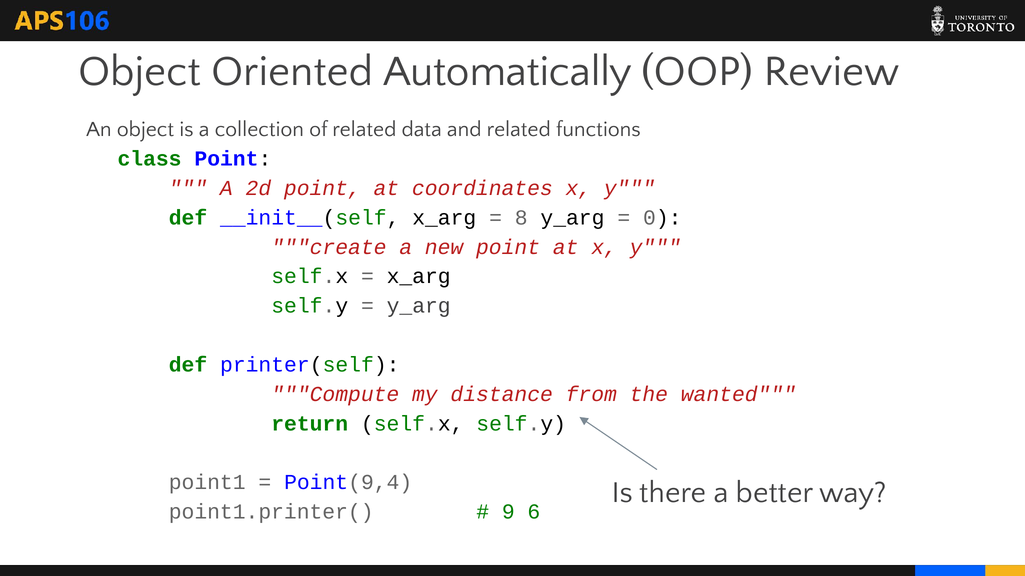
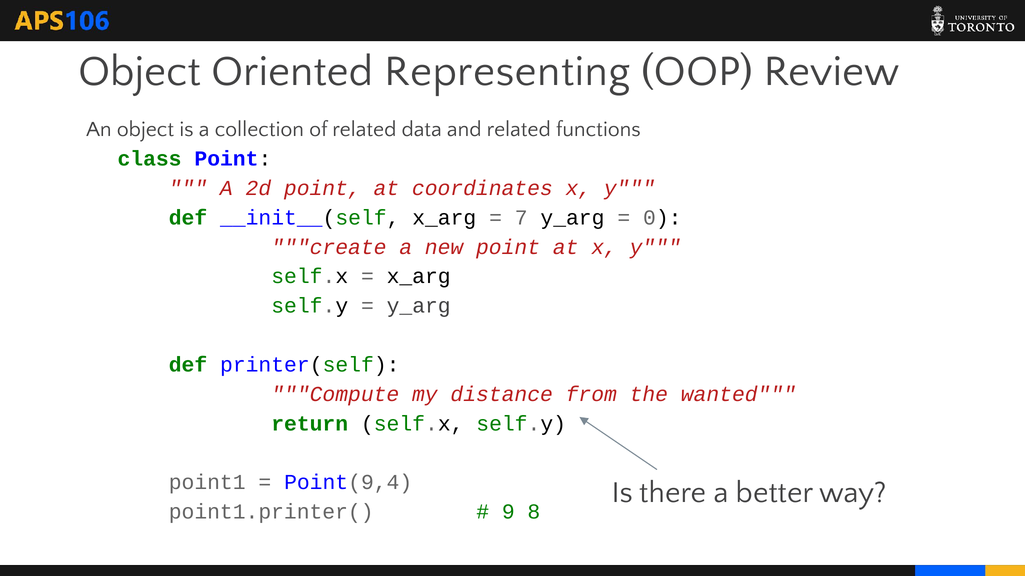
Automatically: Automatically -> Representing
8: 8 -> 7
6: 6 -> 8
